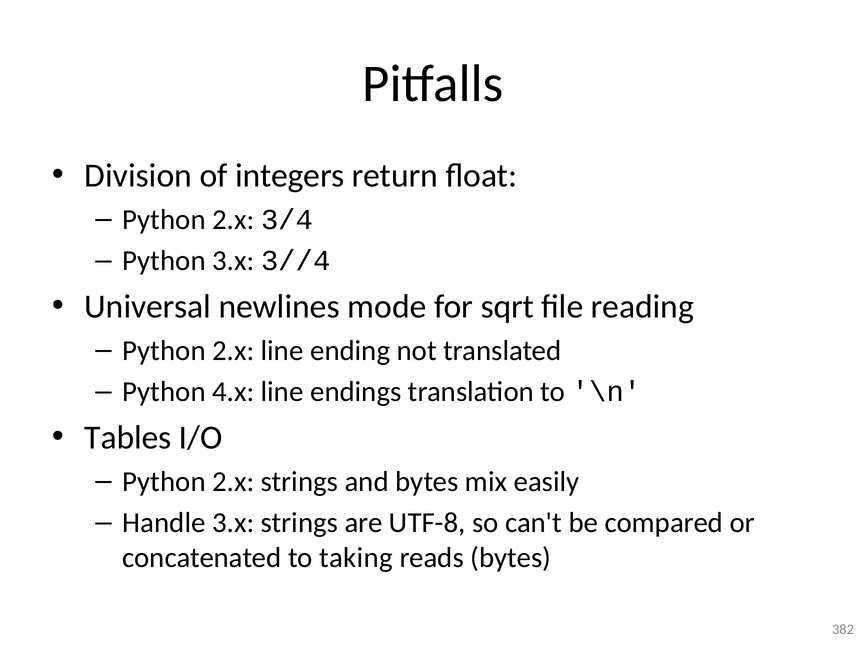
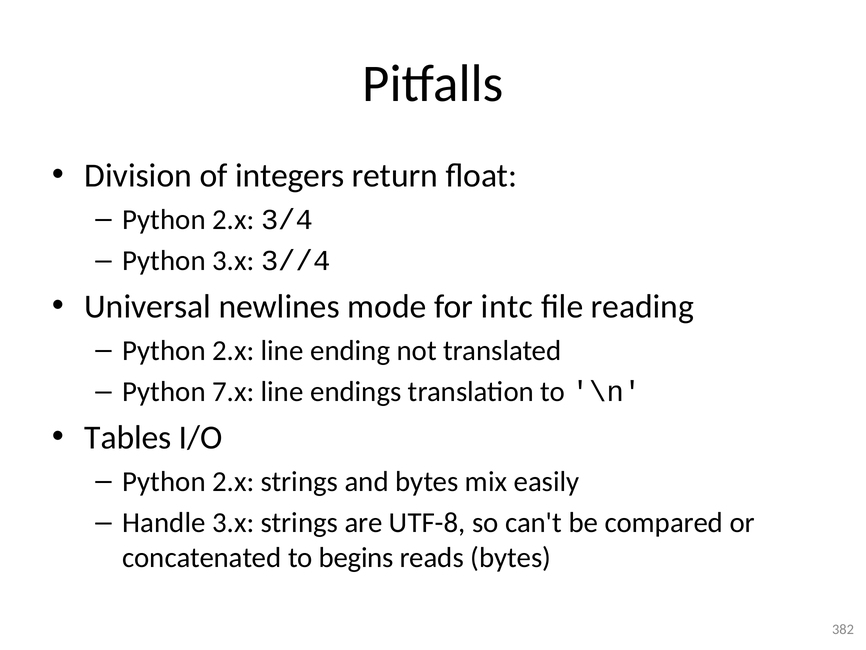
sqrt: sqrt -> intc
4.x: 4.x -> 7.x
taking: taking -> begins
